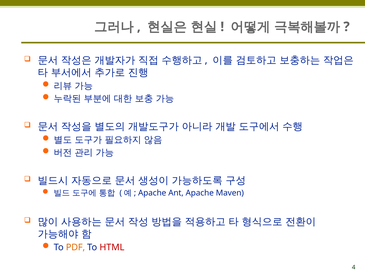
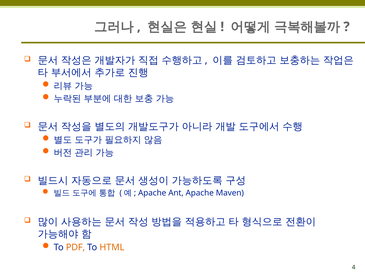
HTML colour: red -> orange
